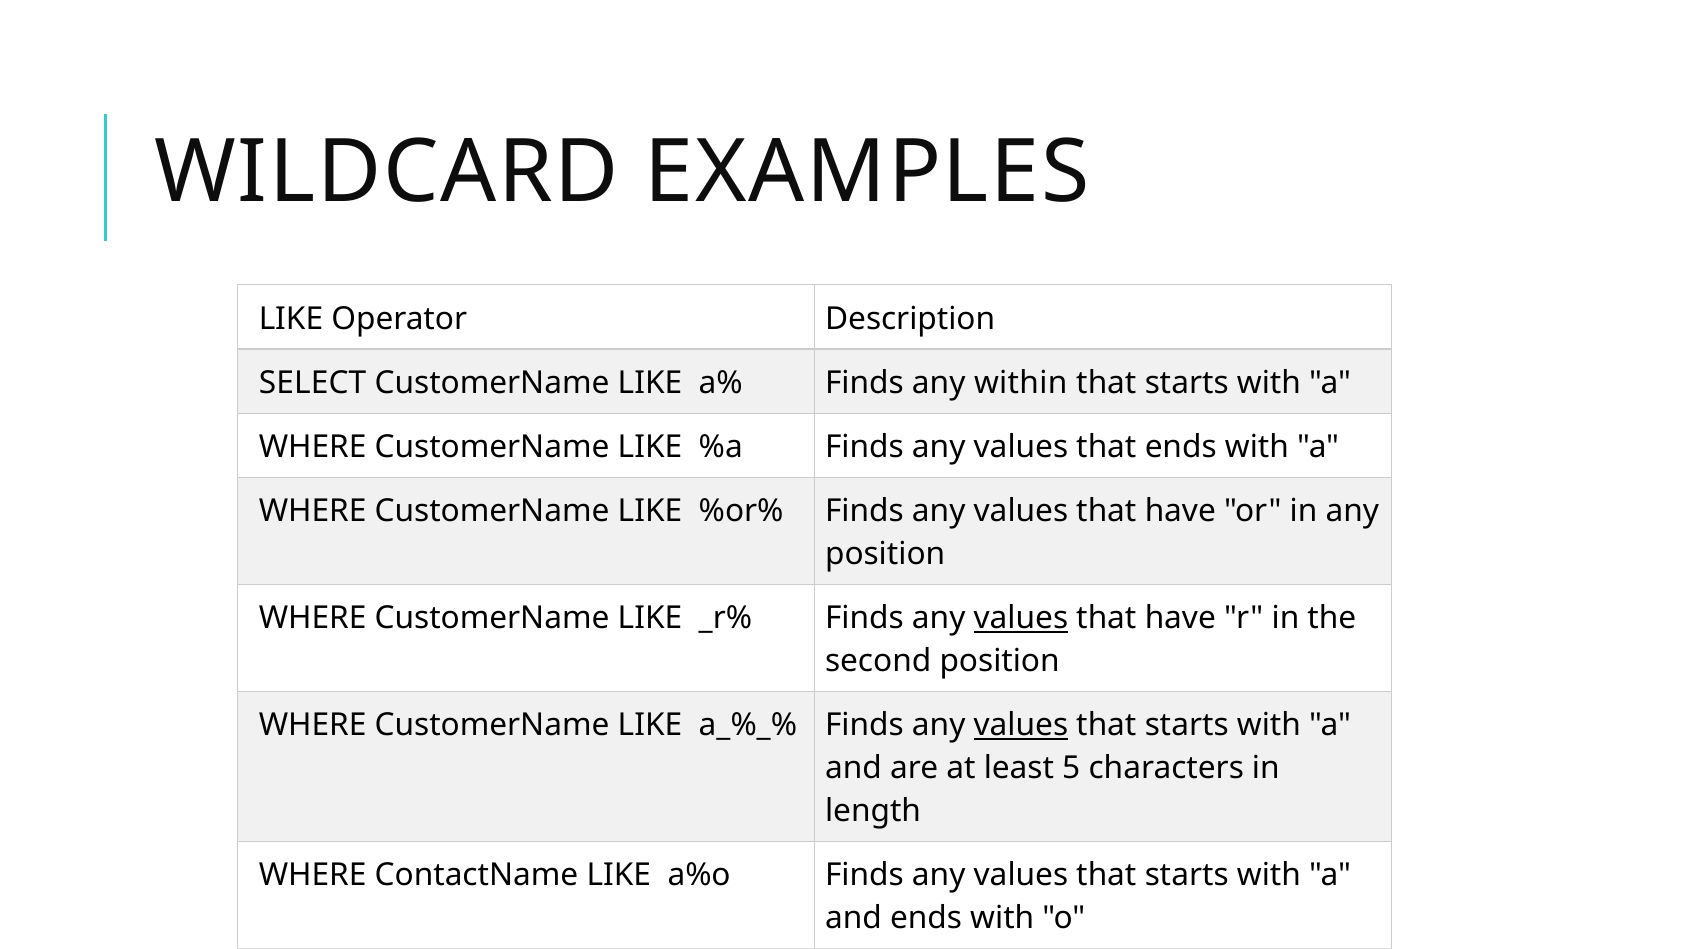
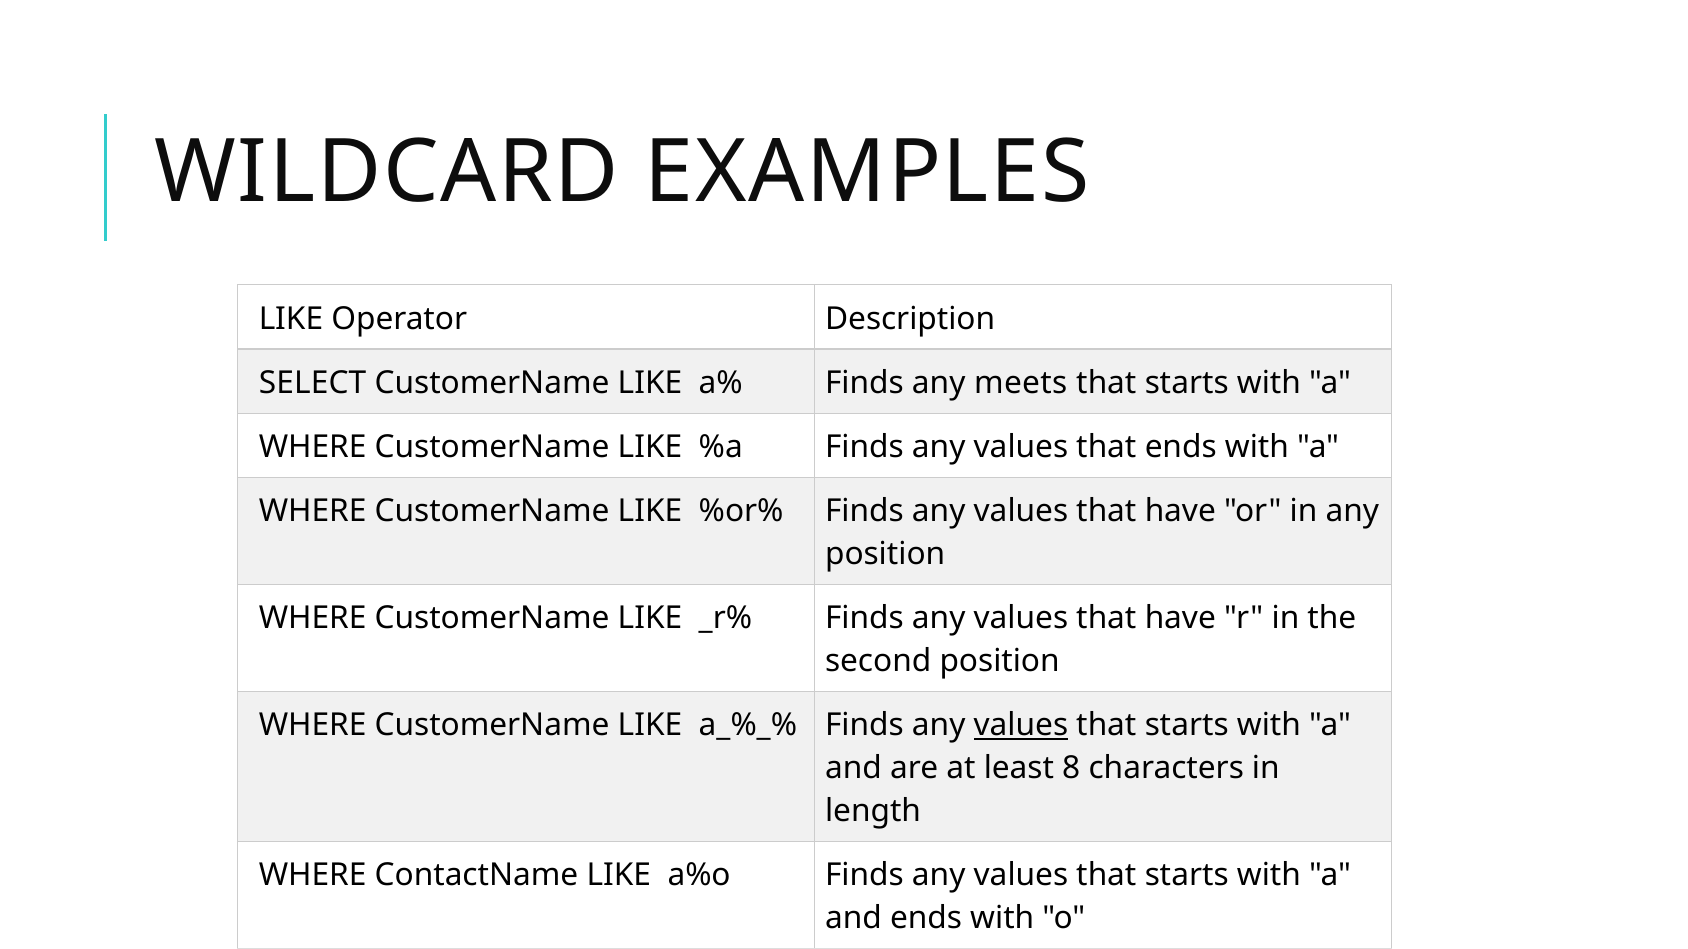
within: within -> meets
values at (1021, 618) underline: present -> none
5: 5 -> 8
